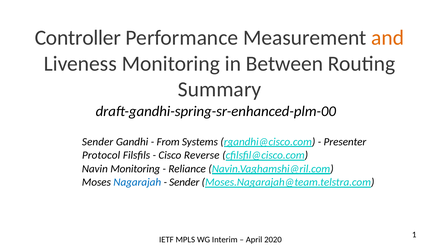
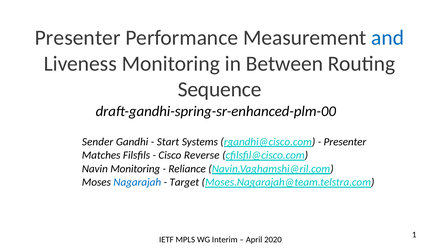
Controller at (78, 38): Controller -> Presenter
and colour: orange -> blue
Summary: Summary -> Sequence
From: From -> Start
Protocol: Protocol -> Matches
Sender at (184, 182): Sender -> Target
